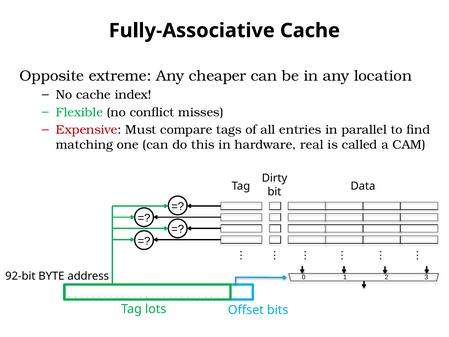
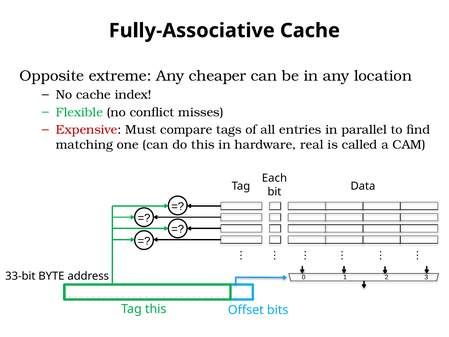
Dirty: Dirty -> Each
92-bit: 92-bit -> 33-bit
Tag lots: lots -> this
